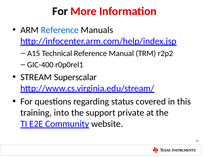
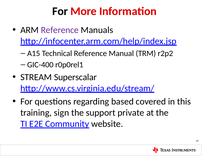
Reference at (60, 30) colour: blue -> purple
status: status -> based
into: into -> sign
